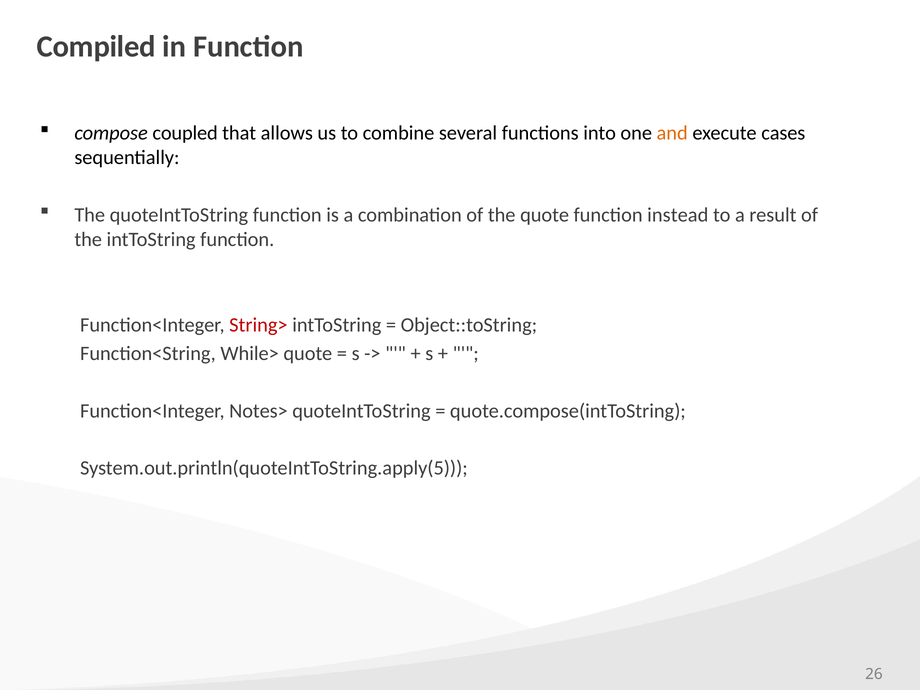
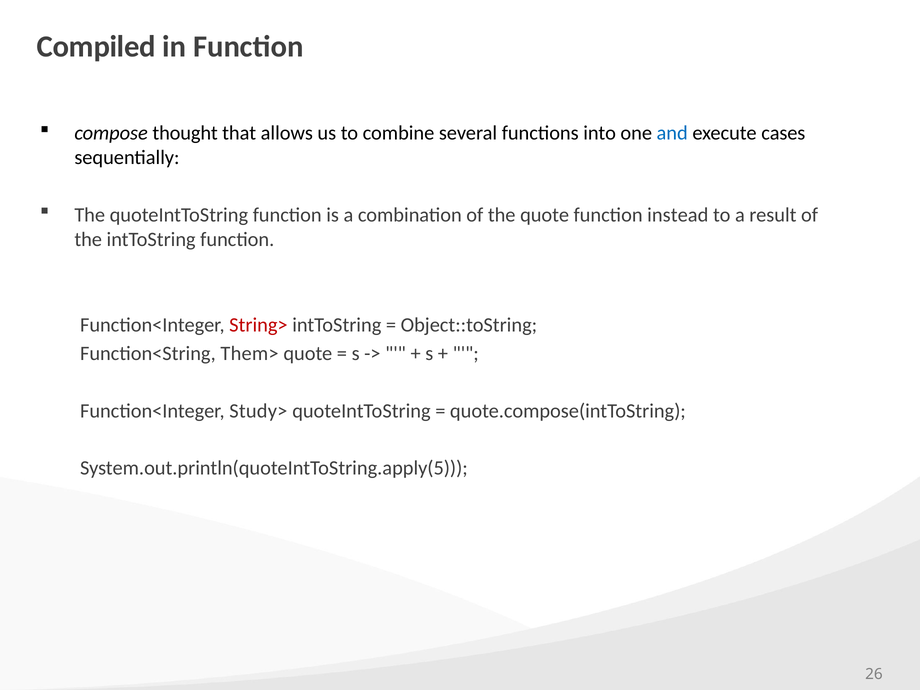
coupled: coupled -> thought
and colour: orange -> blue
While>: While> -> Them>
Notes>: Notes> -> Study>
